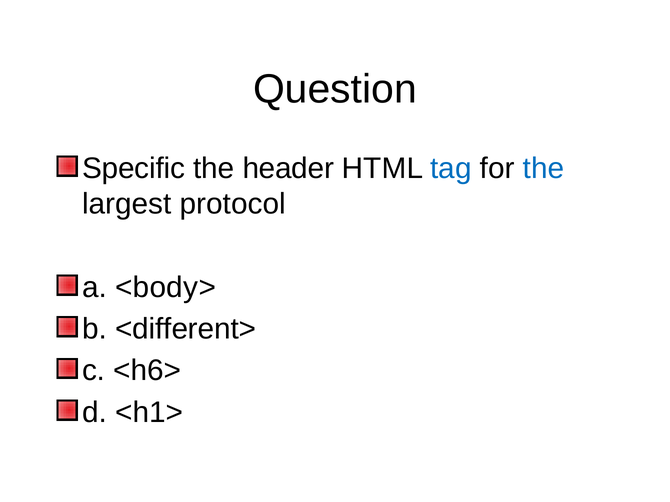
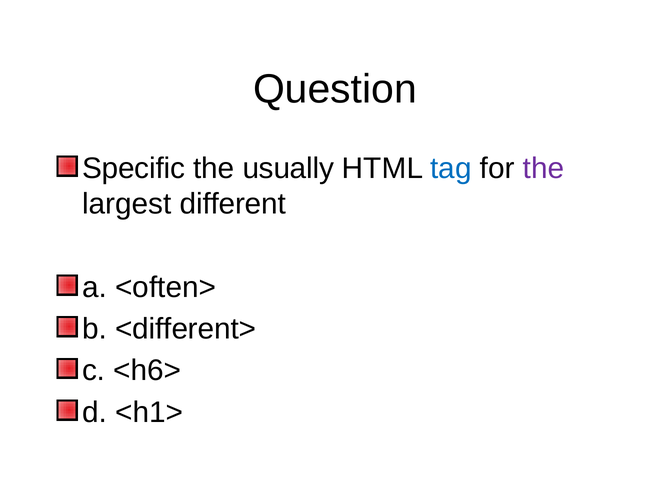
header: header -> usually
the at (544, 168) colour: blue -> purple
protocol: protocol -> different
<body>: <body> -> <often>
